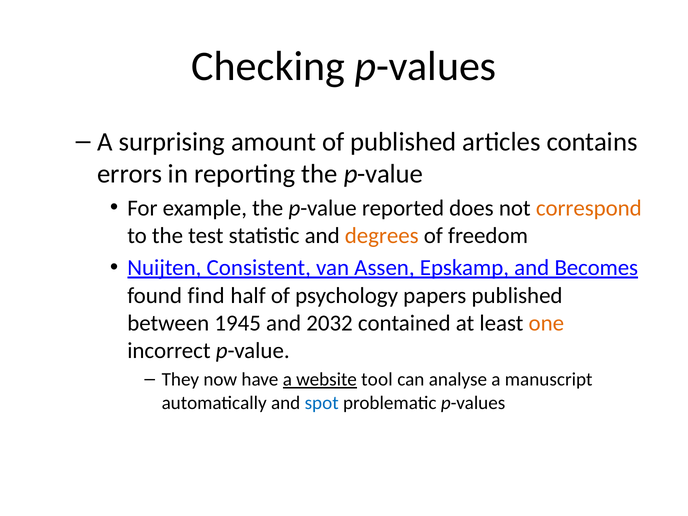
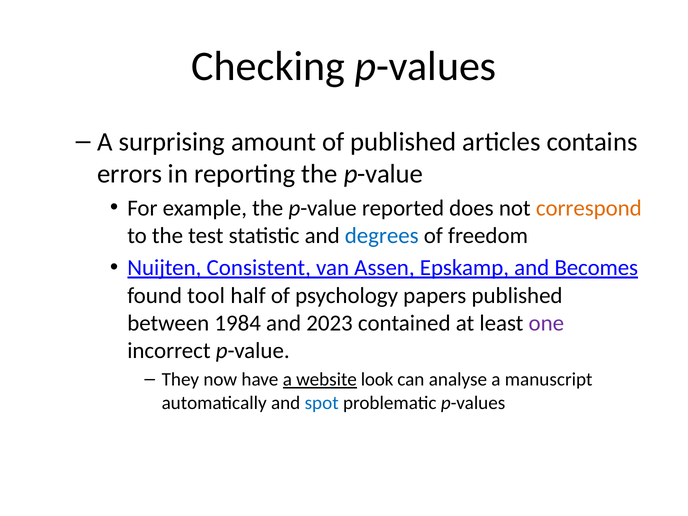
degrees colour: orange -> blue
find: find -> tool
1945: 1945 -> 1984
2032: 2032 -> 2023
one colour: orange -> purple
tool: tool -> look
